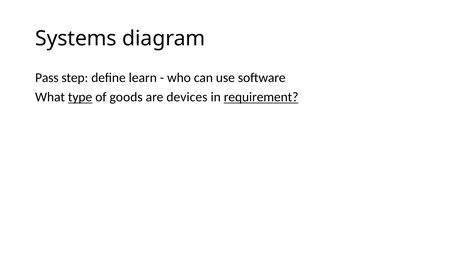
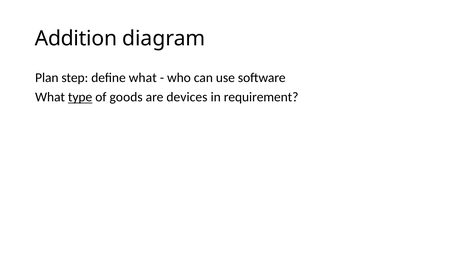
Systems: Systems -> Addition
Pass: Pass -> Plan
define learn: learn -> what
requirement underline: present -> none
